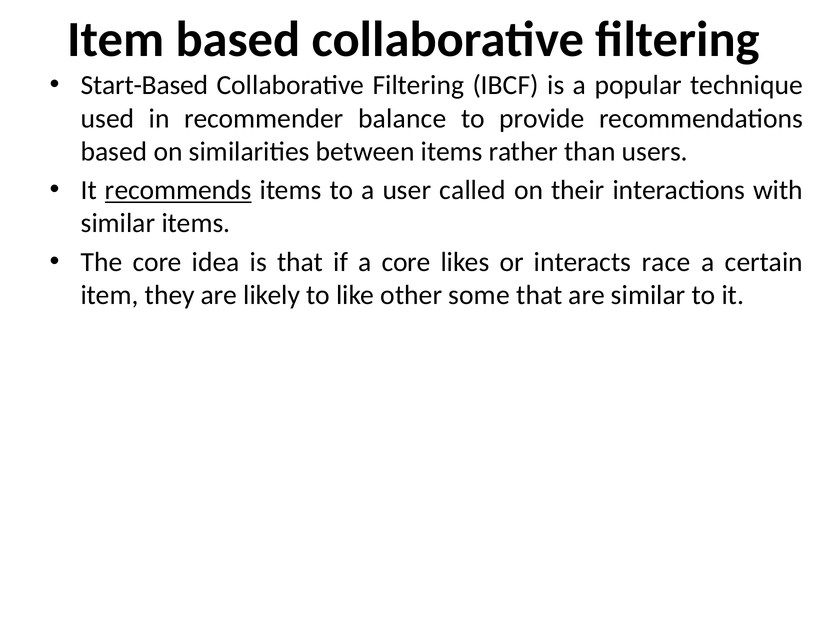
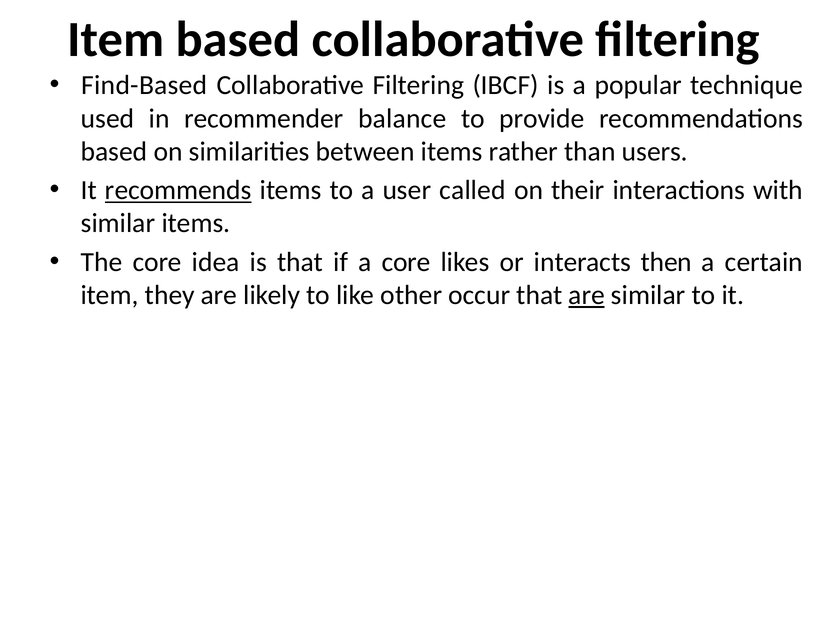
Start-Based: Start-Based -> Find-Based
race: race -> then
some: some -> occur
are at (587, 295) underline: none -> present
